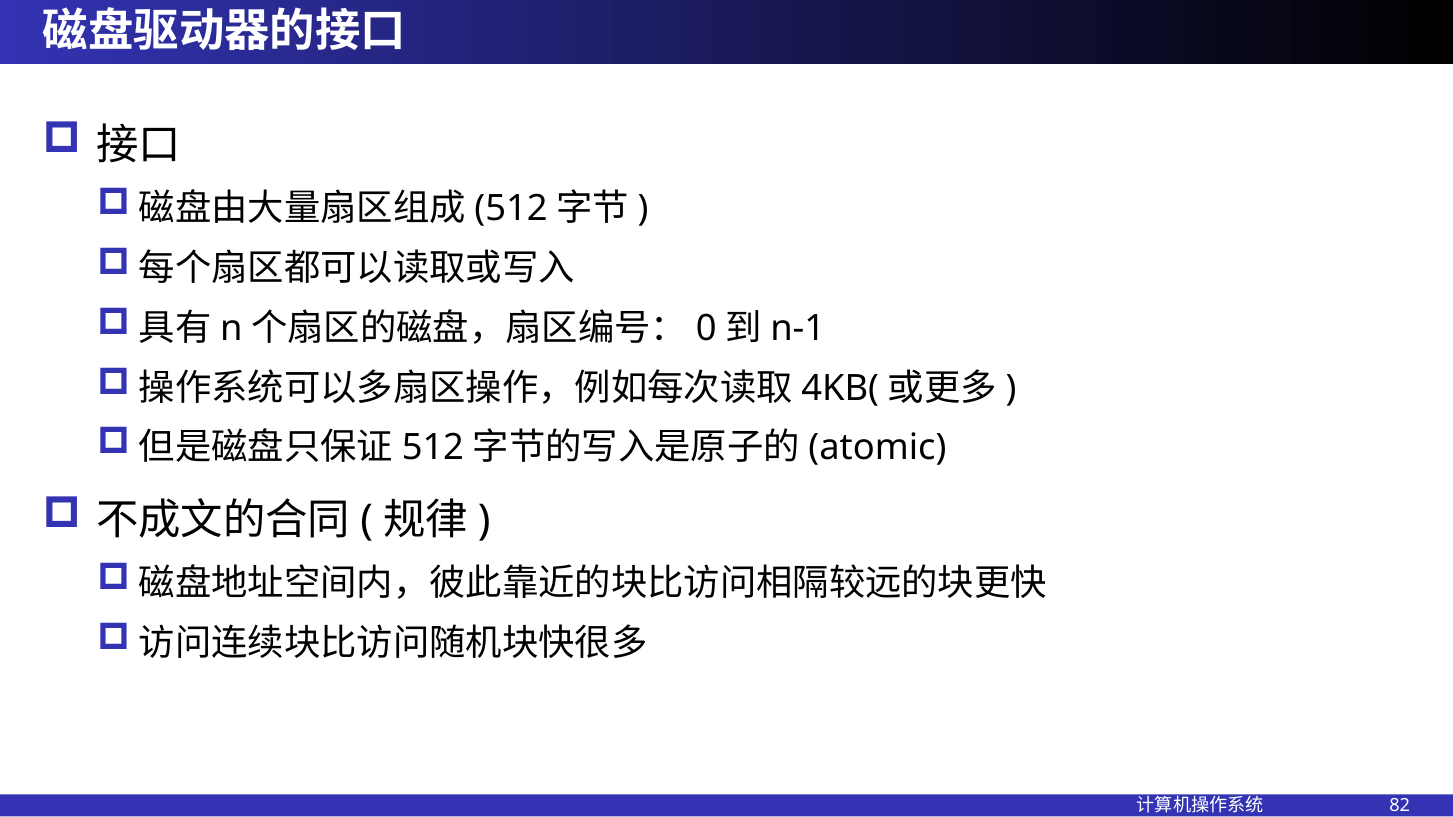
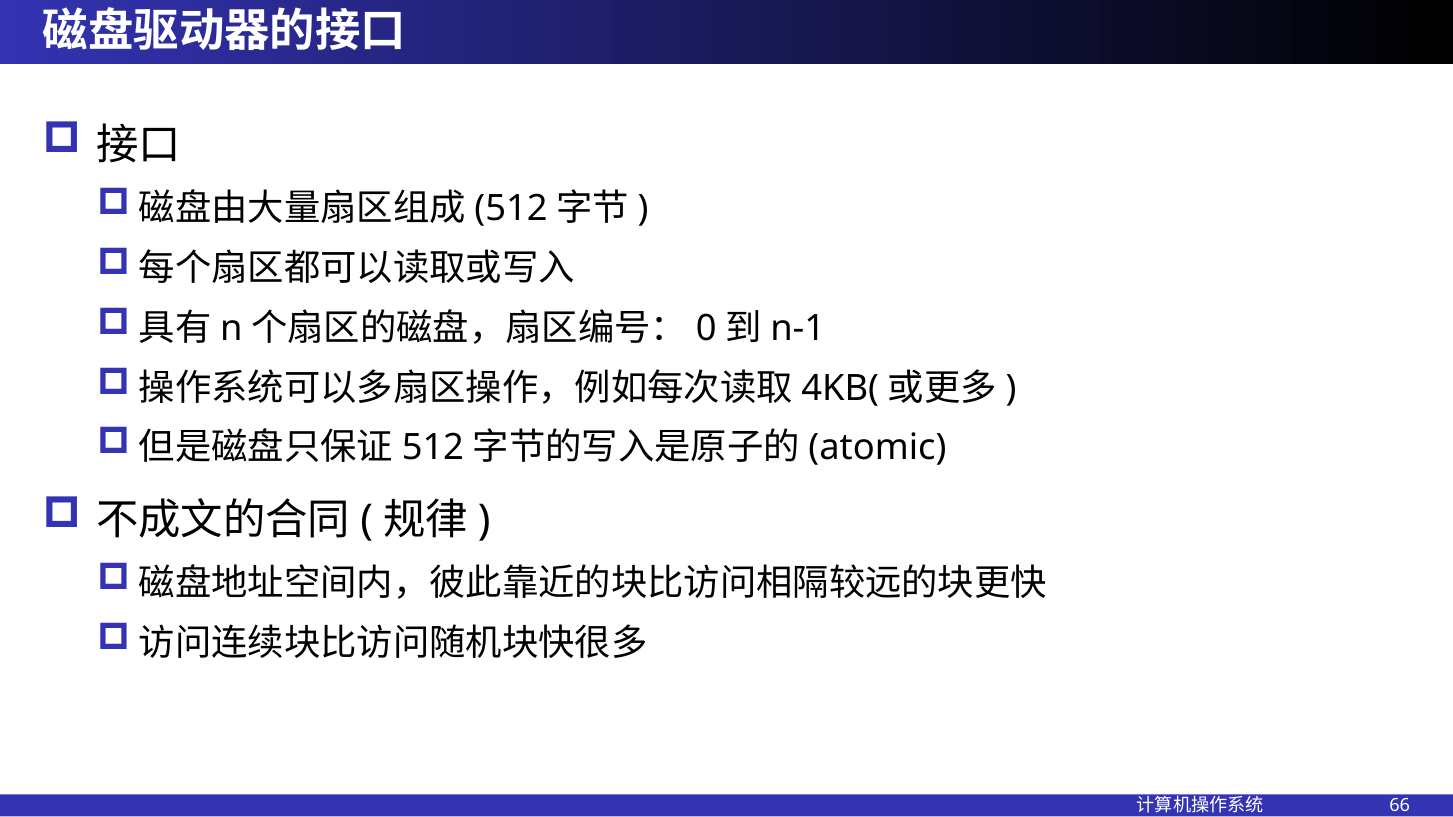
82: 82 -> 66
